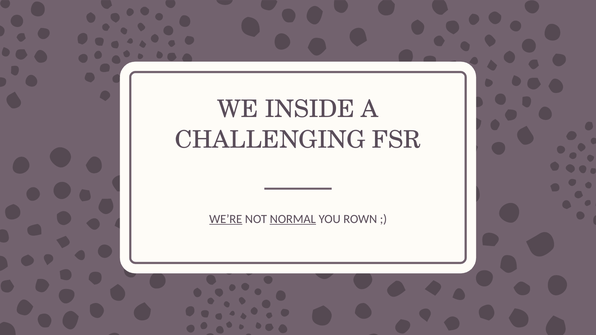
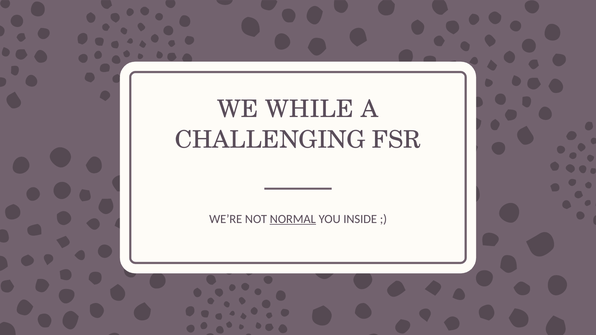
INSIDE: INSIDE -> WHILE
WE’RE underline: present -> none
ROWN: ROWN -> INSIDE
